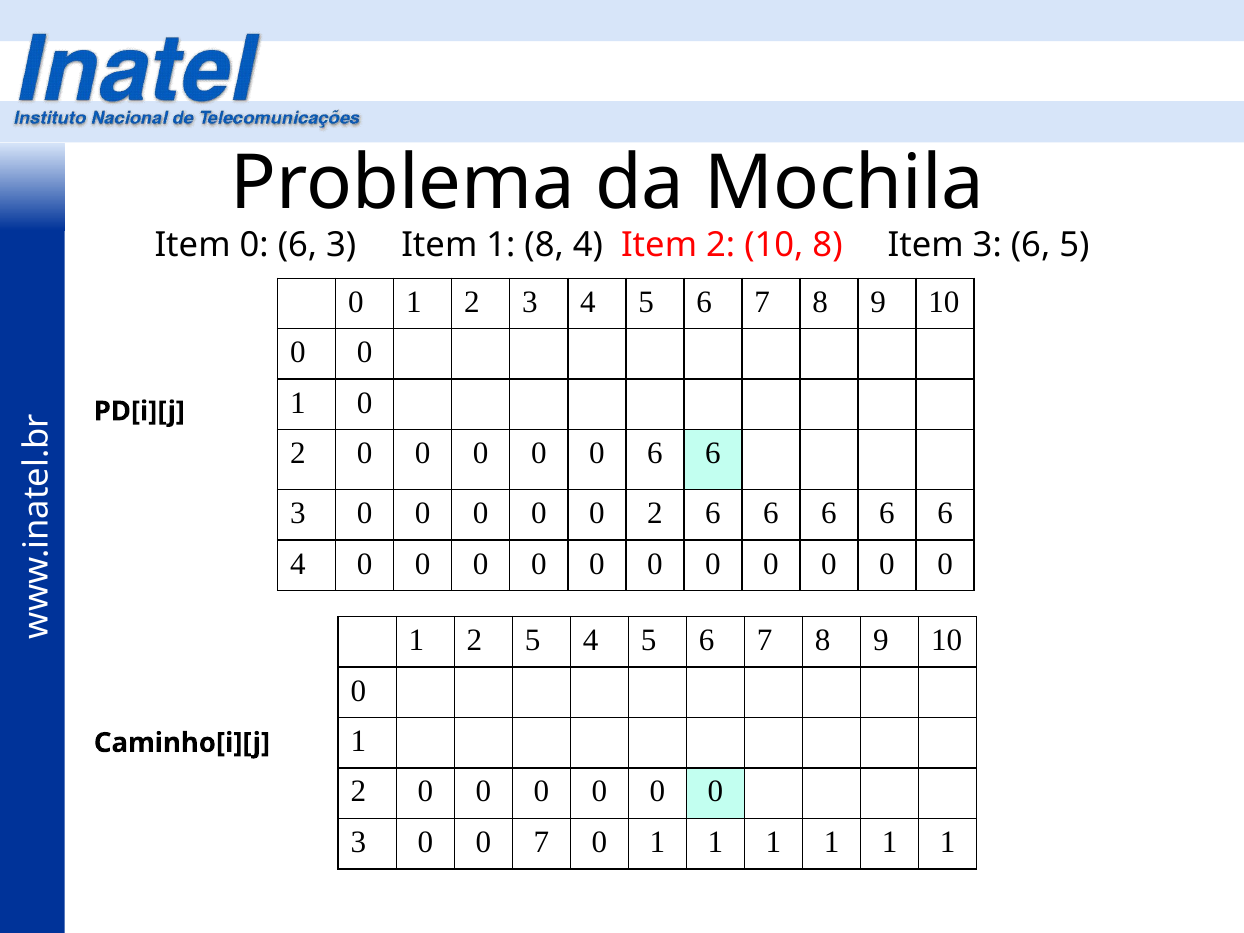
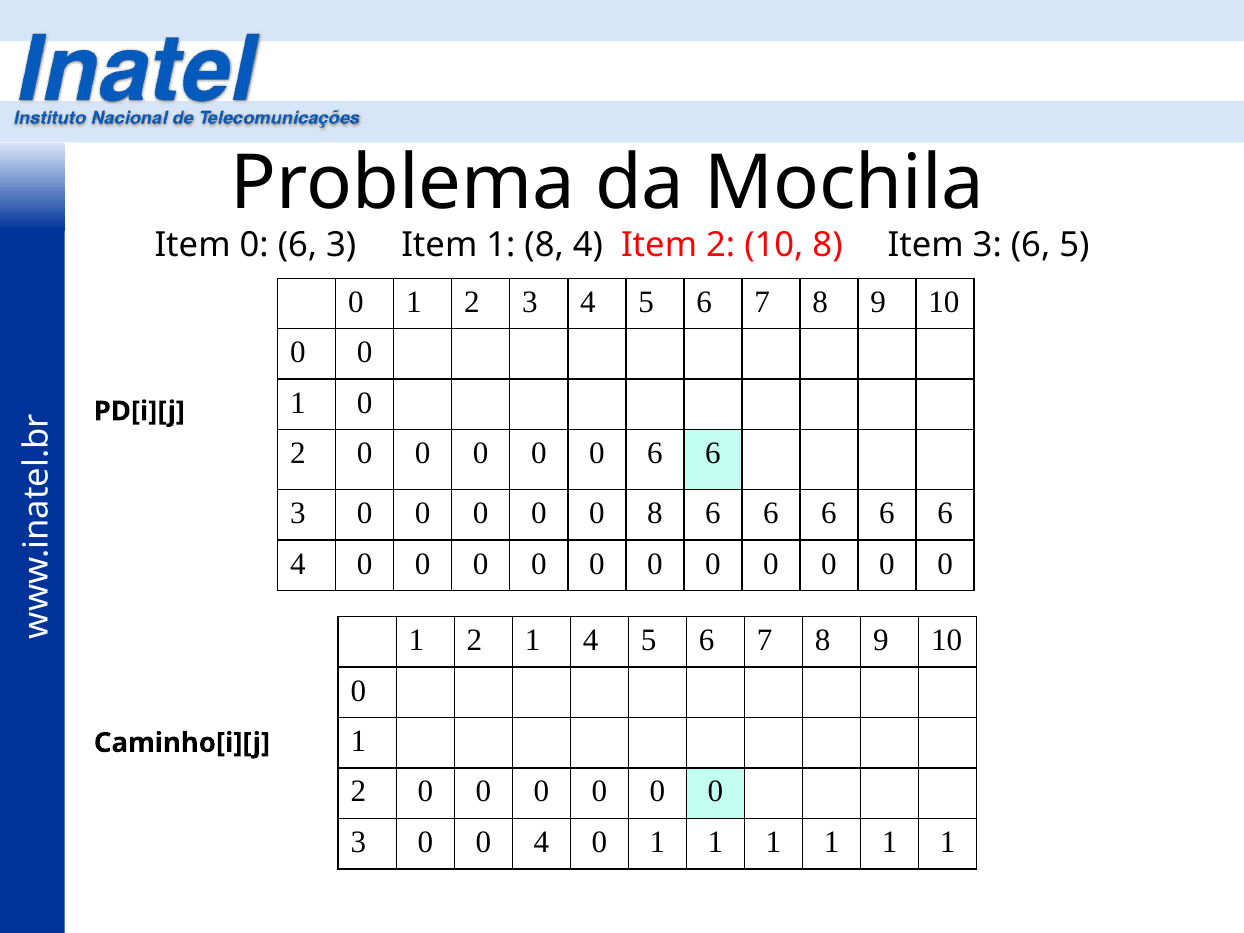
0 0 2: 2 -> 8
2 5: 5 -> 1
0 7: 7 -> 4
